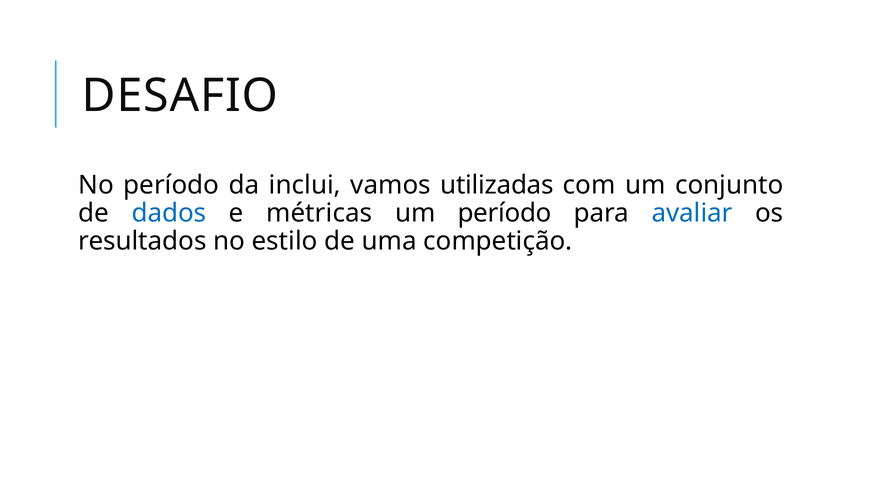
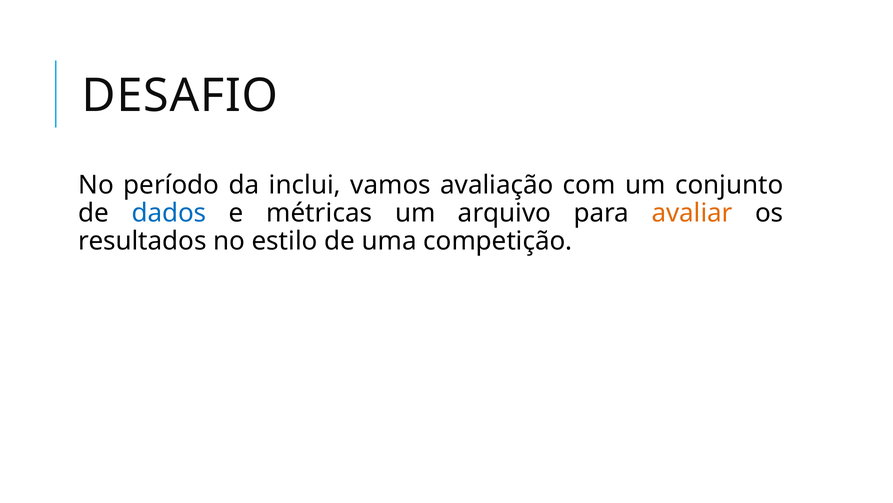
utilizadas: utilizadas -> avaliação
um período: período -> arquivo
avaliar colour: blue -> orange
